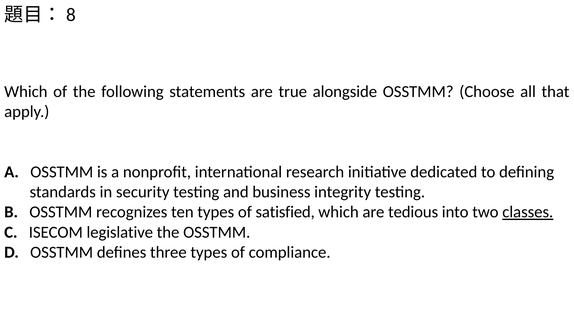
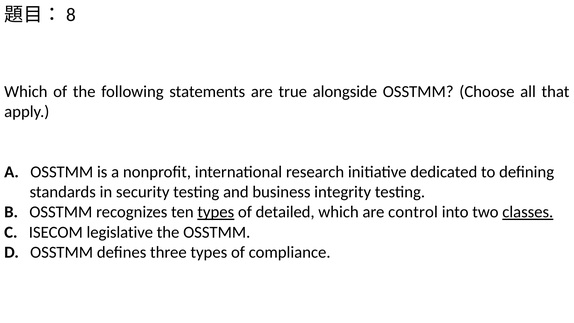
types at (216, 212) underline: none -> present
satisfied: satisfied -> detailed
tedious: tedious -> control
